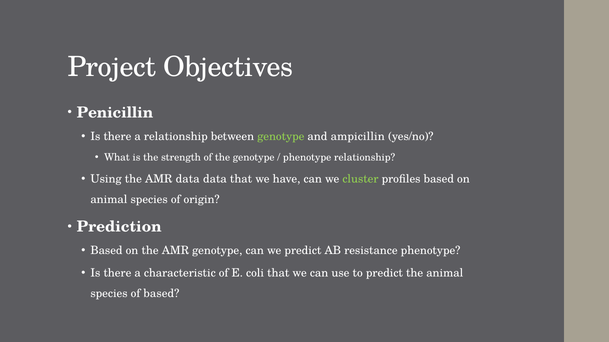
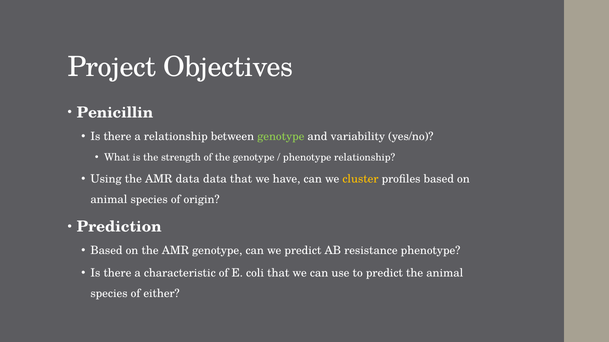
ampicillin: ampicillin -> variability
cluster colour: light green -> yellow
of based: based -> either
